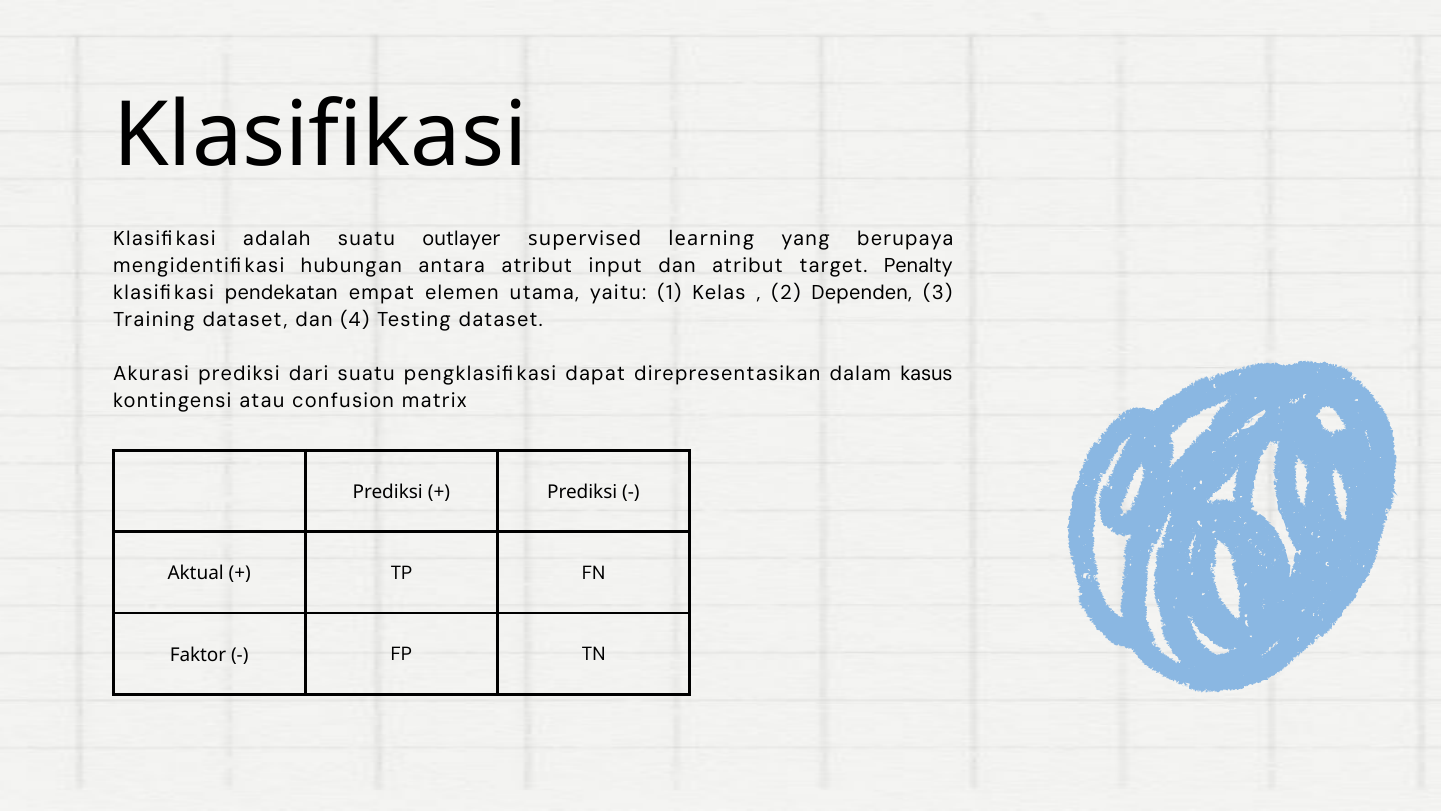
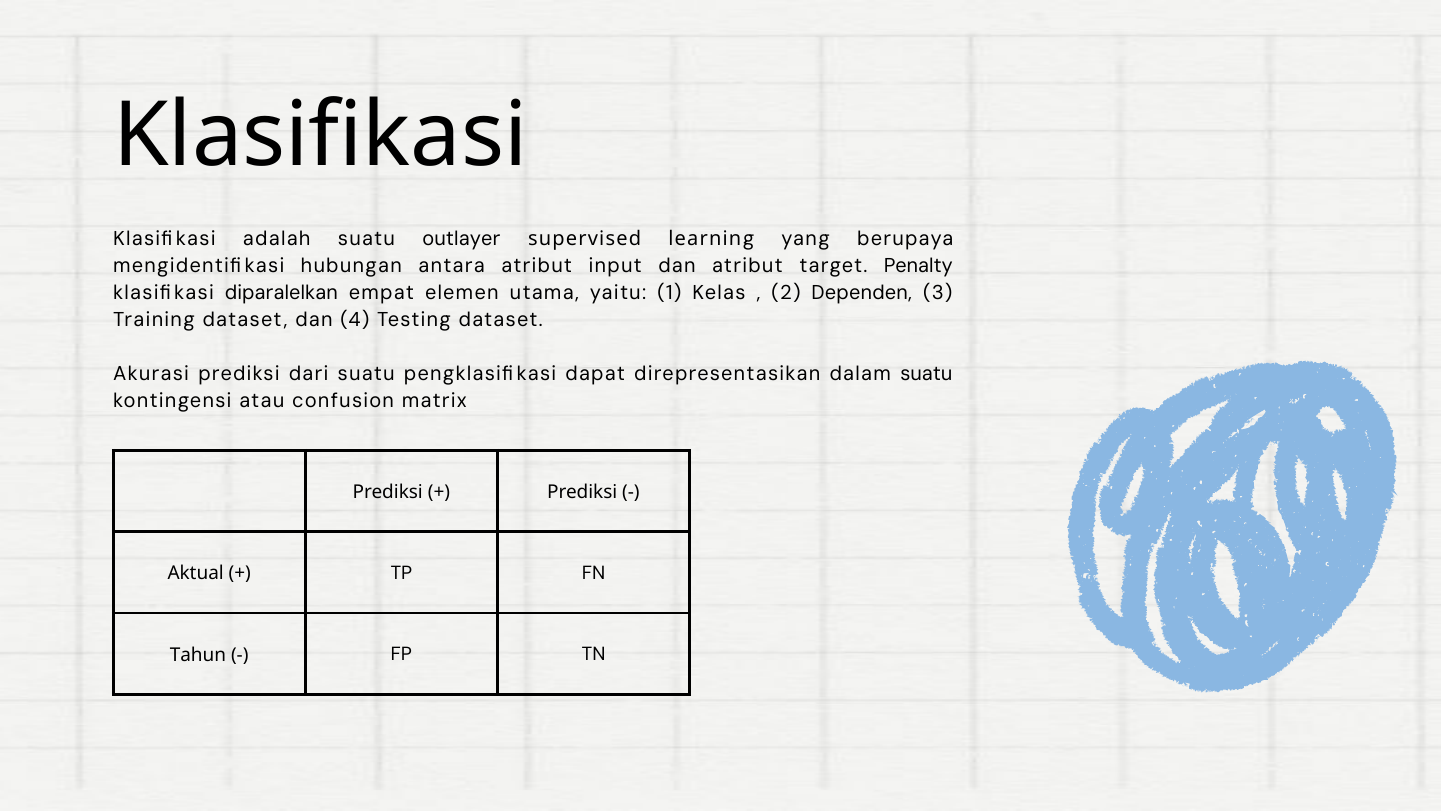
pendekatan: pendekatan -> diparalelkan
dalam kasus: kasus -> suatu
Faktor: Faktor -> Tahun
